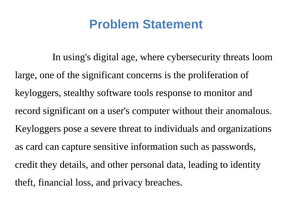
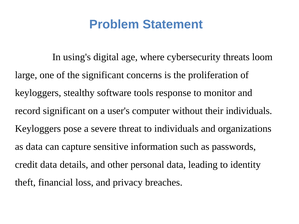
their anomalous: anomalous -> individuals
as card: card -> data
credit they: they -> data
